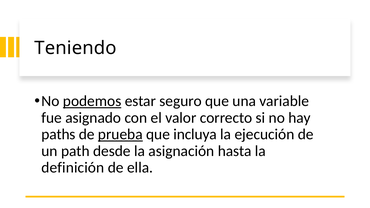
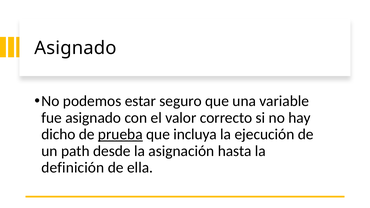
Teniendo at (75, 48): Teniendo -> Asignado
podemos underline: present -> none
paths: paths -> dicho
